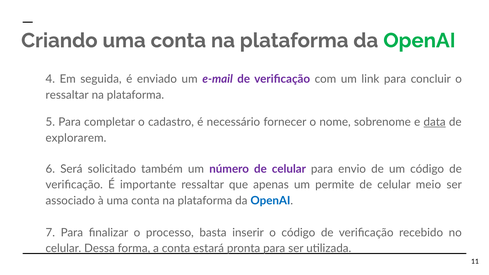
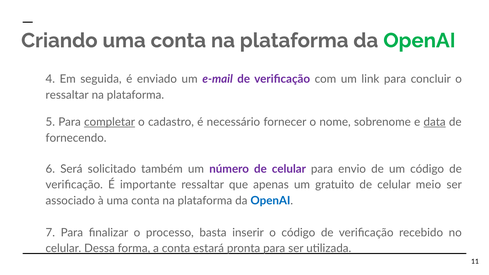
completar underline: none -> present
explorarem: explorarem -> fornecendo
permite: permite -> gratuito
